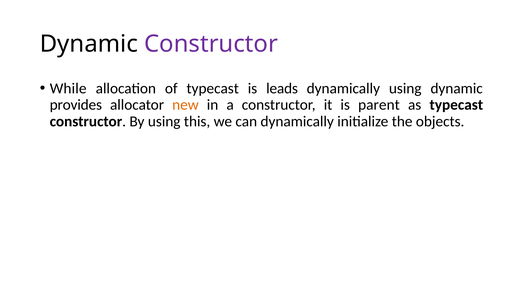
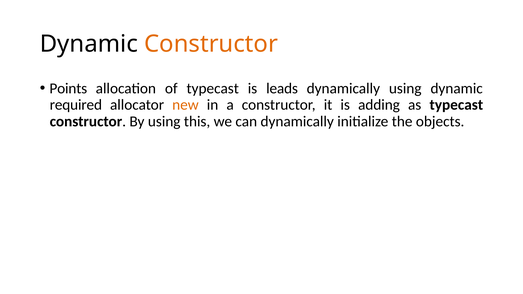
Constructor at (211, 44) colour: purple -> orange
While: While -> Points
provides: provides -> required
parent: parent -> adding
